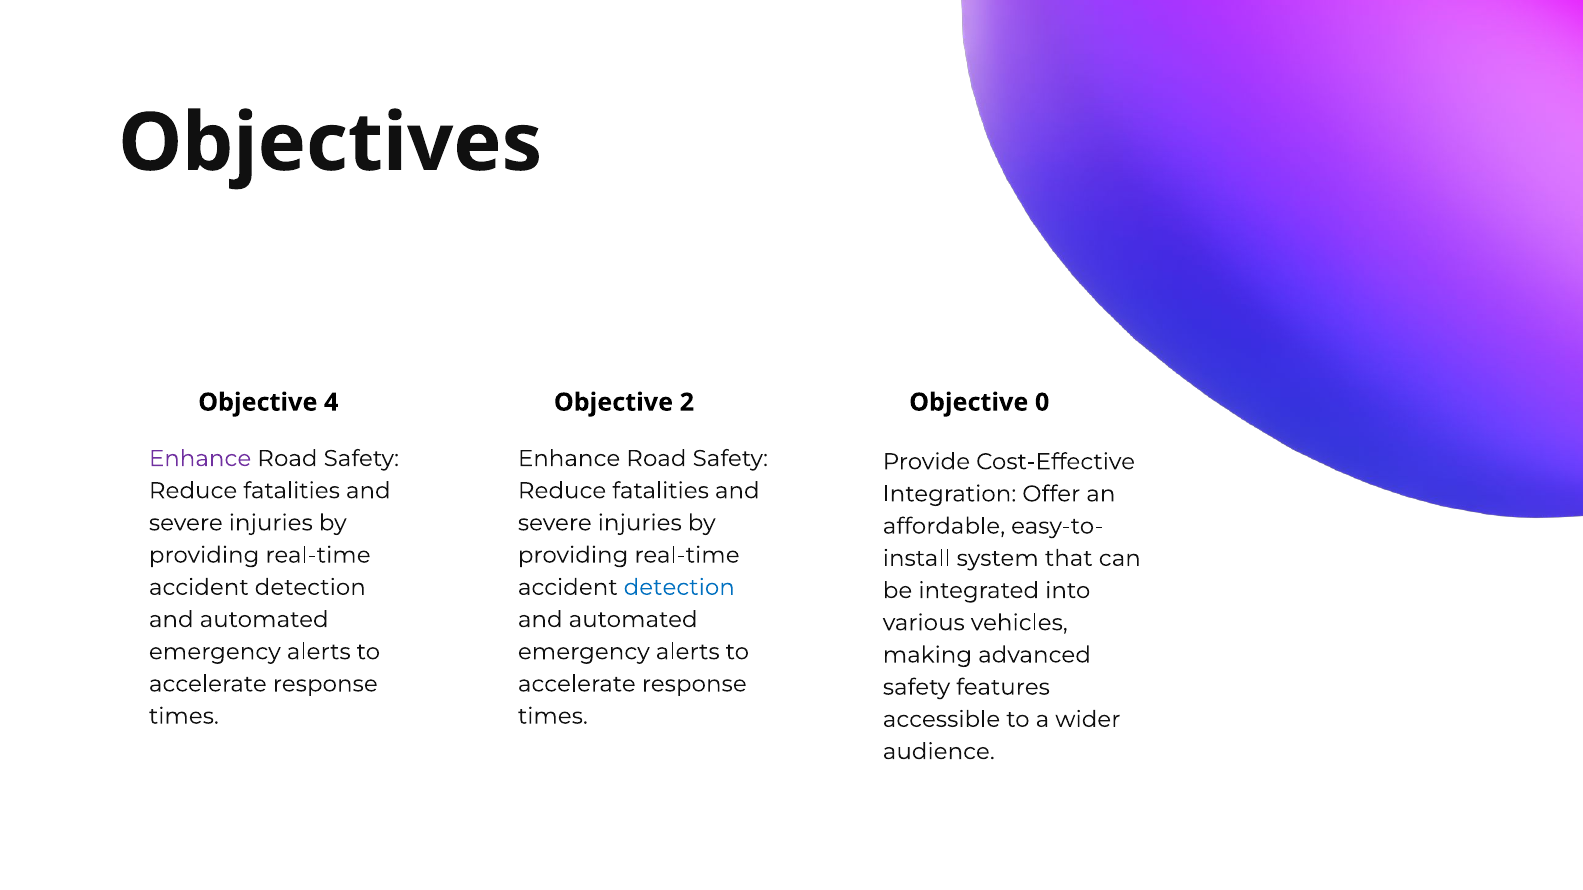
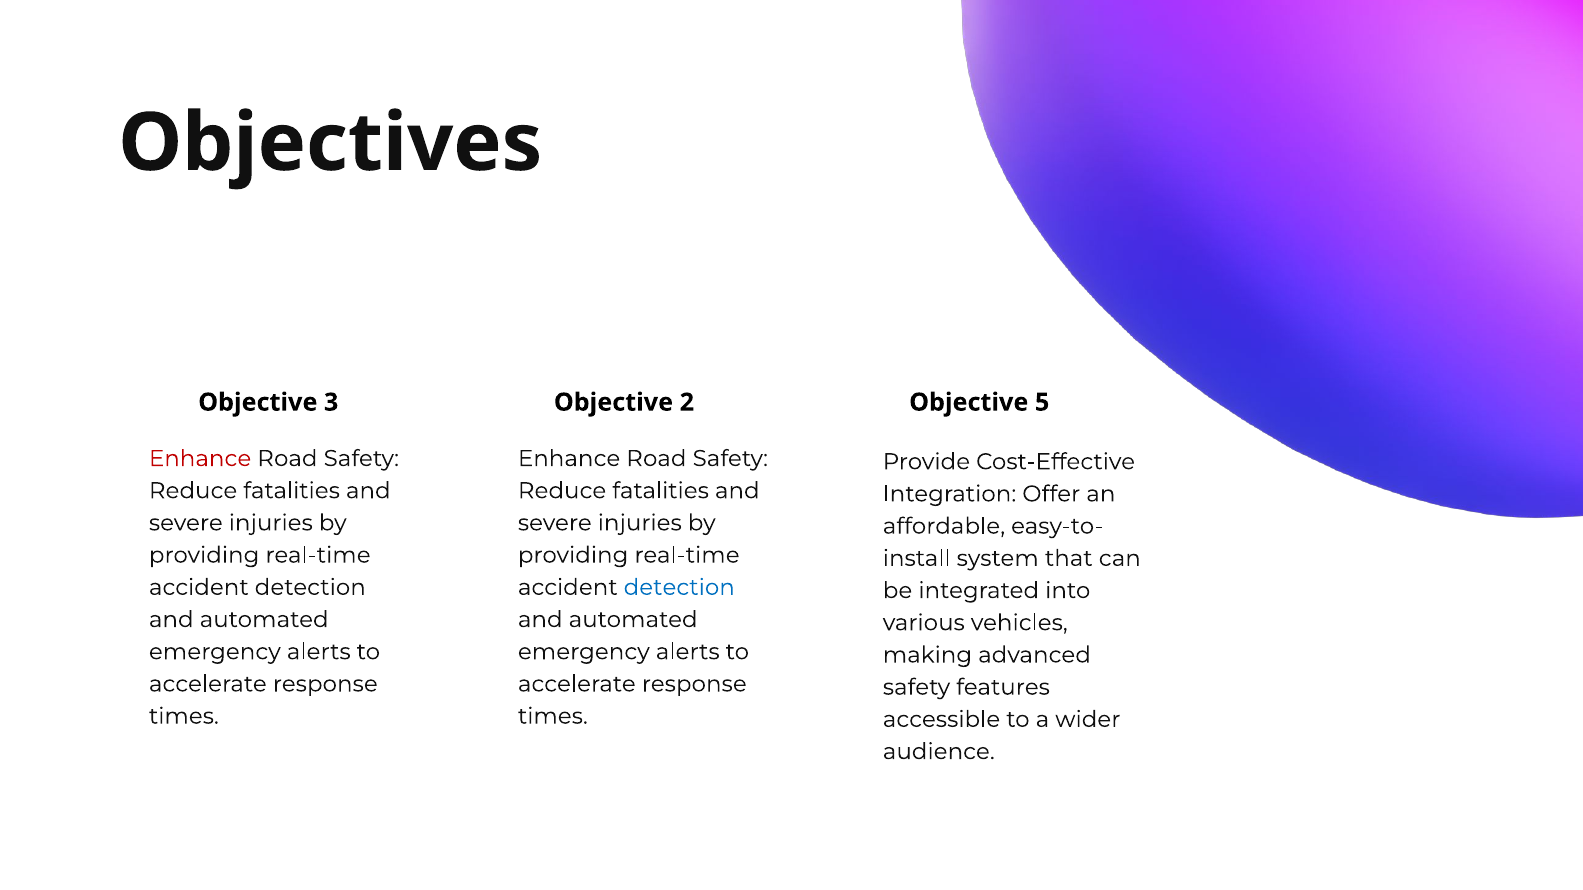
4: 4 -> 3
0: 0 -> 5
Enhance at (200, 459) colour: purple -> red
